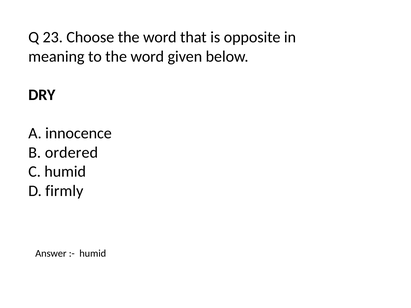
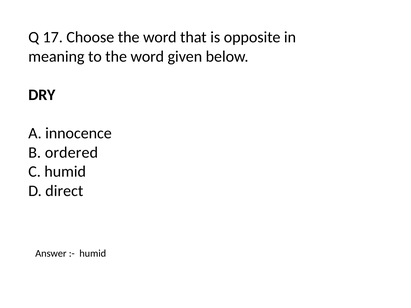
23: 23 -> 17
firmly: firmly -> direct
